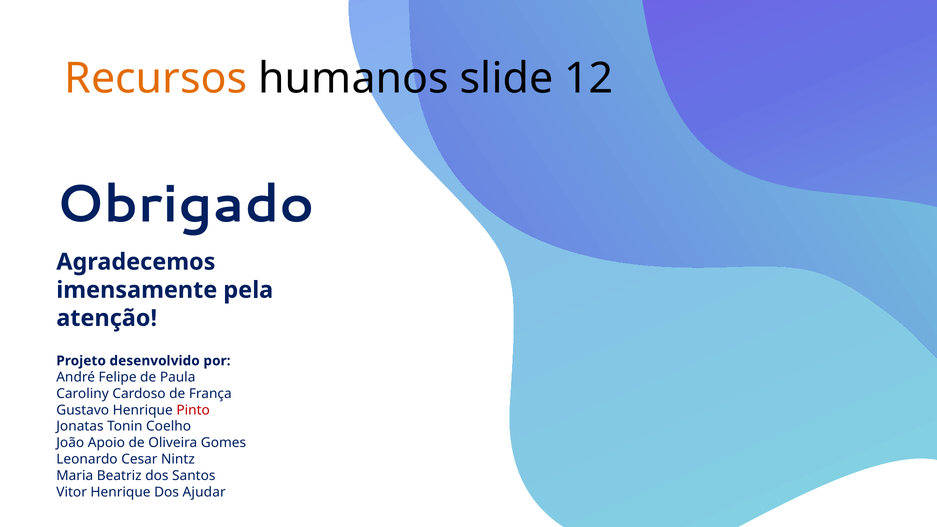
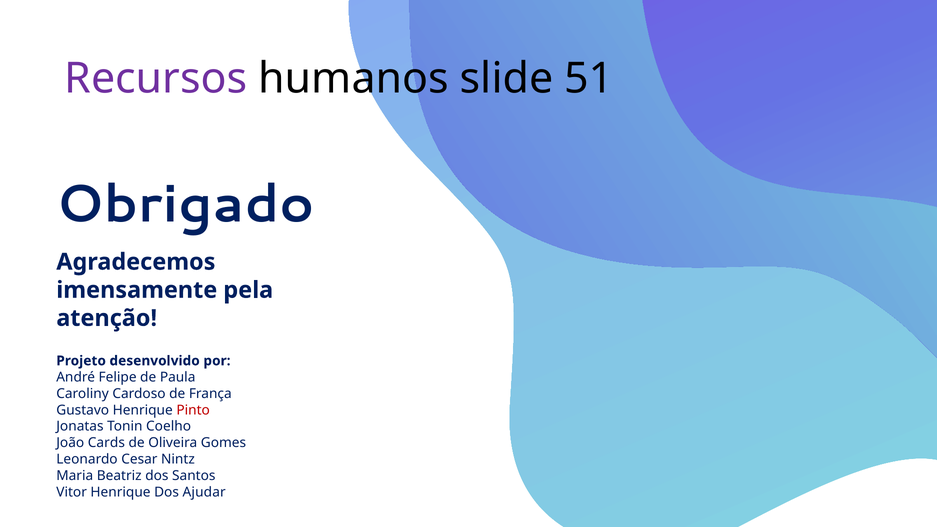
Recursos colour: orange -> purple
12: 12 -> 51
Apoio: Apoio -> Cards
